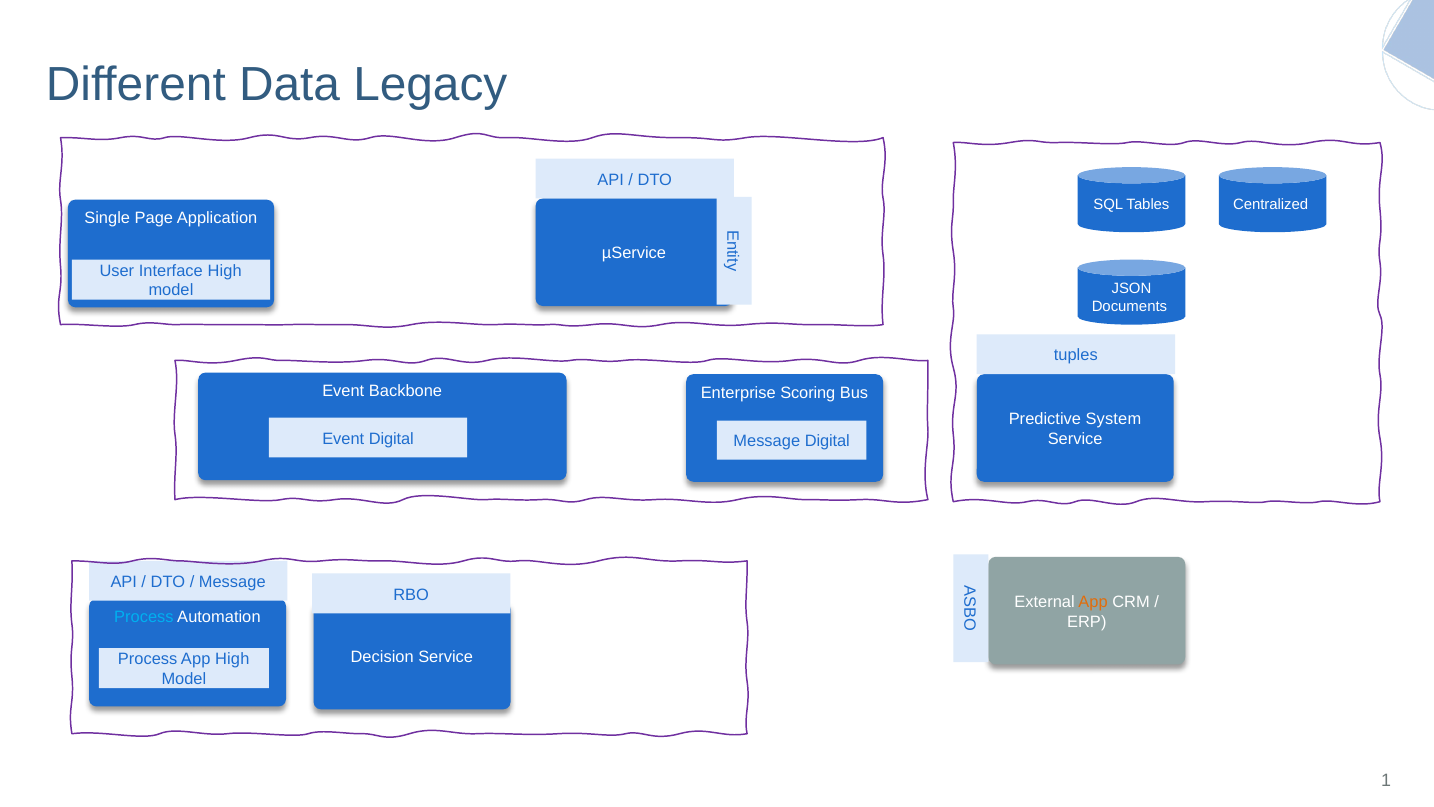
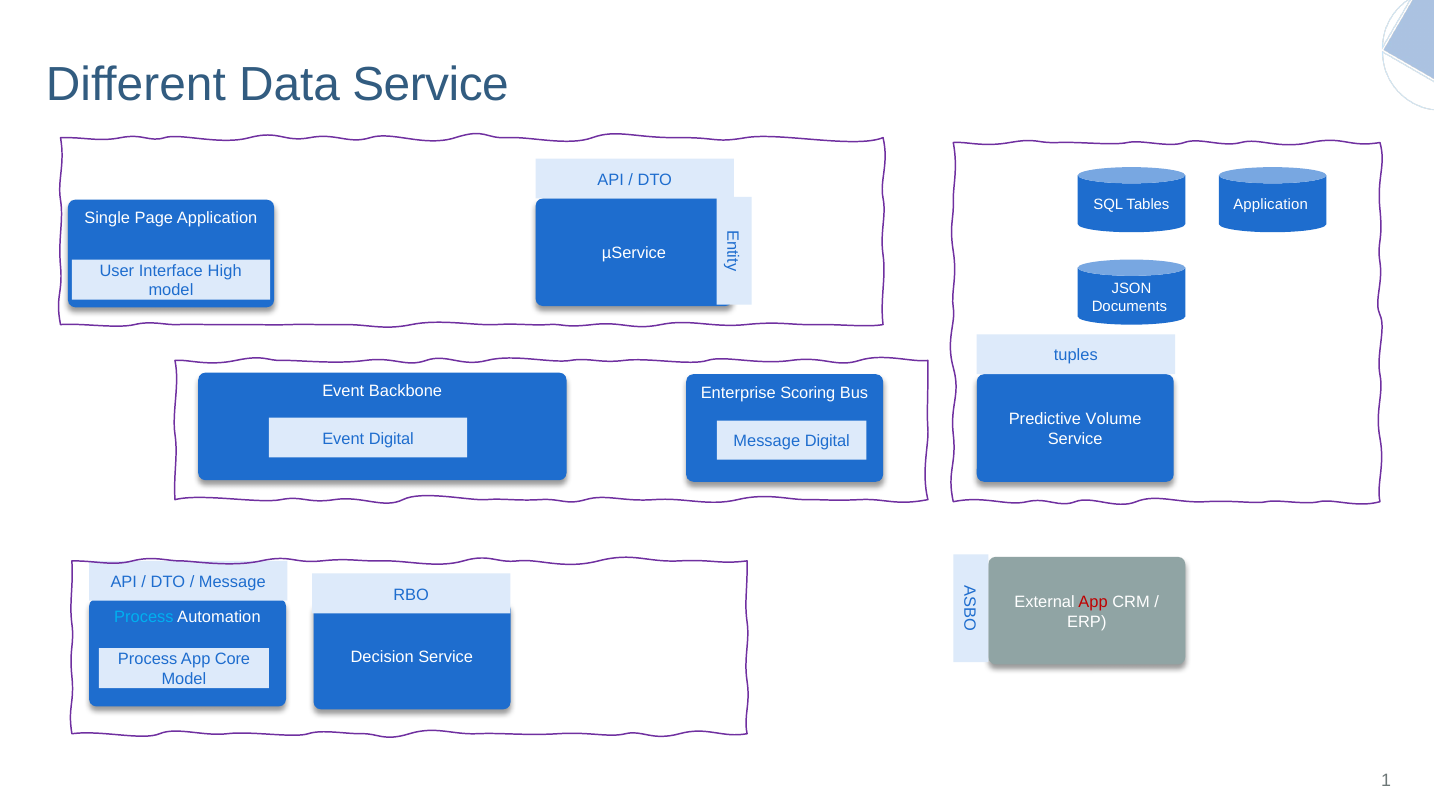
Data Legacy: Legacy -> Service
Centralized at (1271, 205): Centralized -> Application
System: System -> Volume
App at (1093, 602) colour: orange -> red
App High: High -> Core
